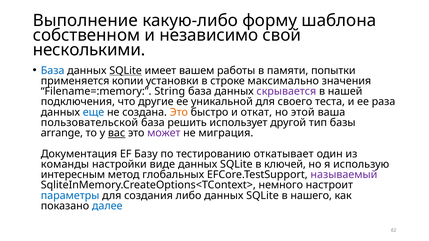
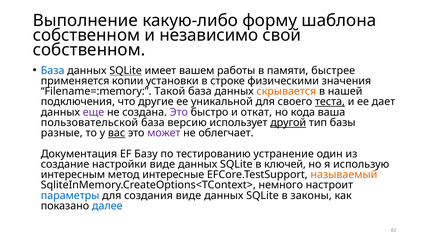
несколькими at (89, 50): несколькими -> собственном
попытки: попытки -> быстрее
максимально: максимально -> физическими
String: String -> Такой
скрывается colour: purple -> orange
теста underline: none -> present
раза: раза -> дает
еще colour: blue -> purple
Это at (179, 112) colour: orange -> purple
этой: этой -> кода
решить: решить -> версию
другой underline: none -> present
arrange: arrange -> разные
миграция: миграция -> облегчает
откатывает: откатывает -> устранение
команды: команды -> создание
глобальных: глобальных -> интересные
называемый colour: purple -> orange
создания либо: либо -> виде
нашего: нашего -> законы
